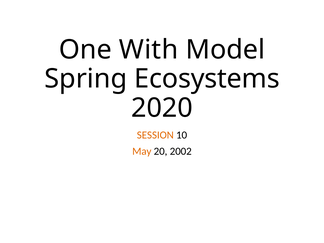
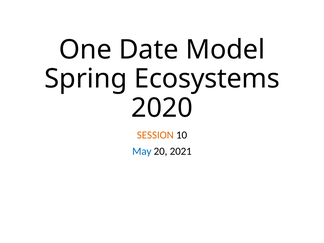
With: With -> Date
May colour: orange -> blue
2002: 2002 -> 2021
